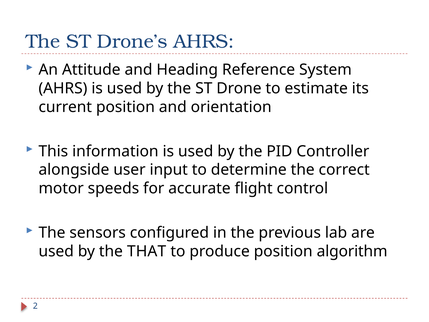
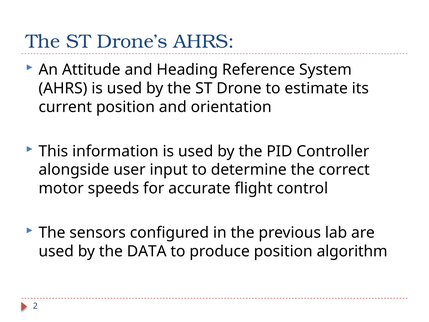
THAT: THAT -> DATA
